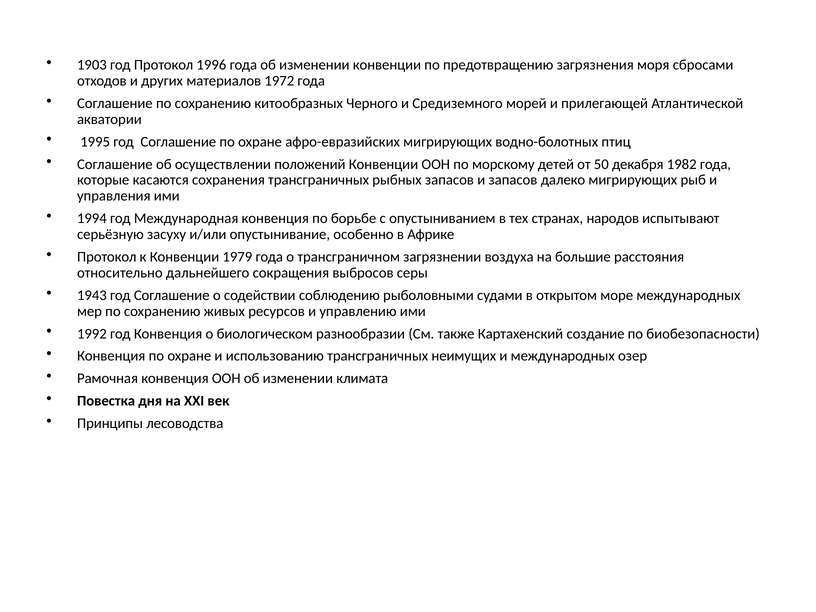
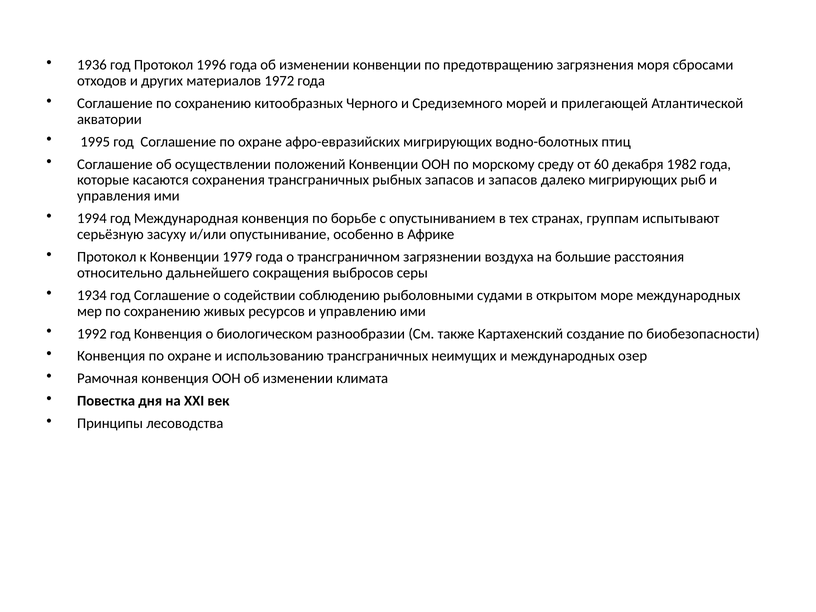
1903: 1903 -> 1936
детей: детей -> среду
50: 50 -> 60
народов: народов -> группам
1943: 1943 -> 1934
